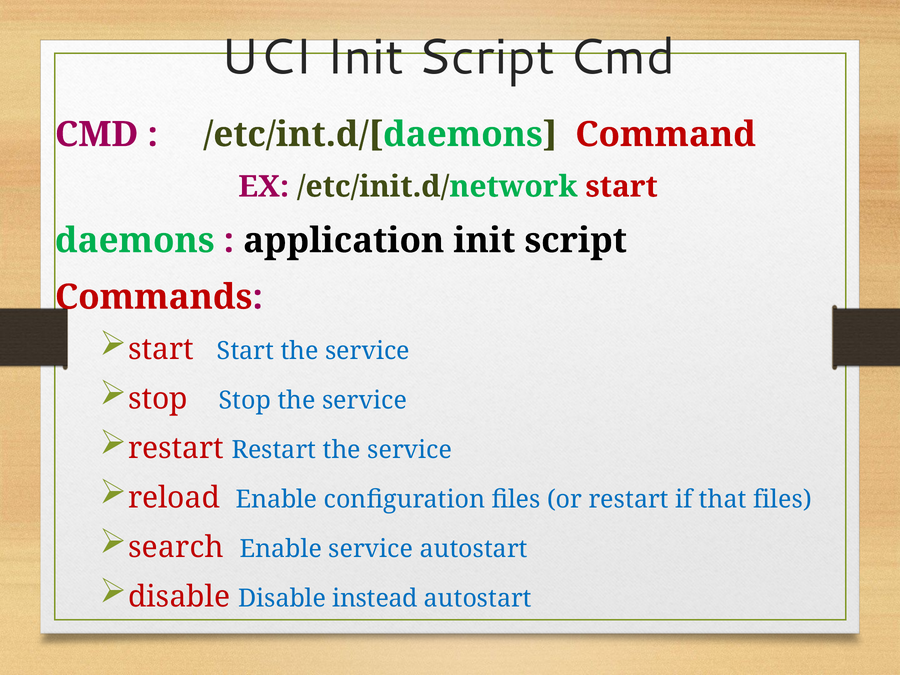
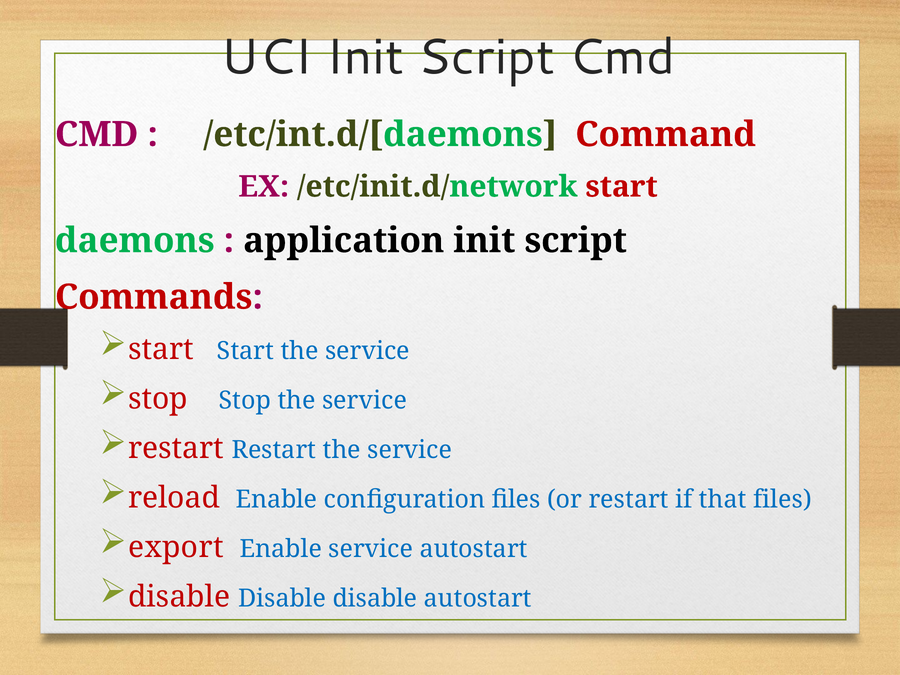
search: search -> export
disable Disable instead: instead -> disable
